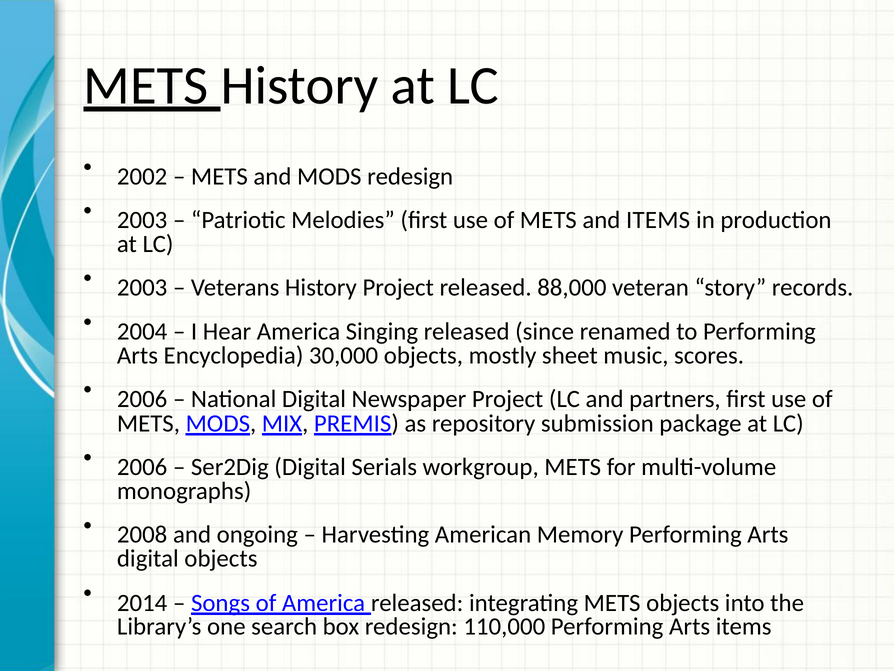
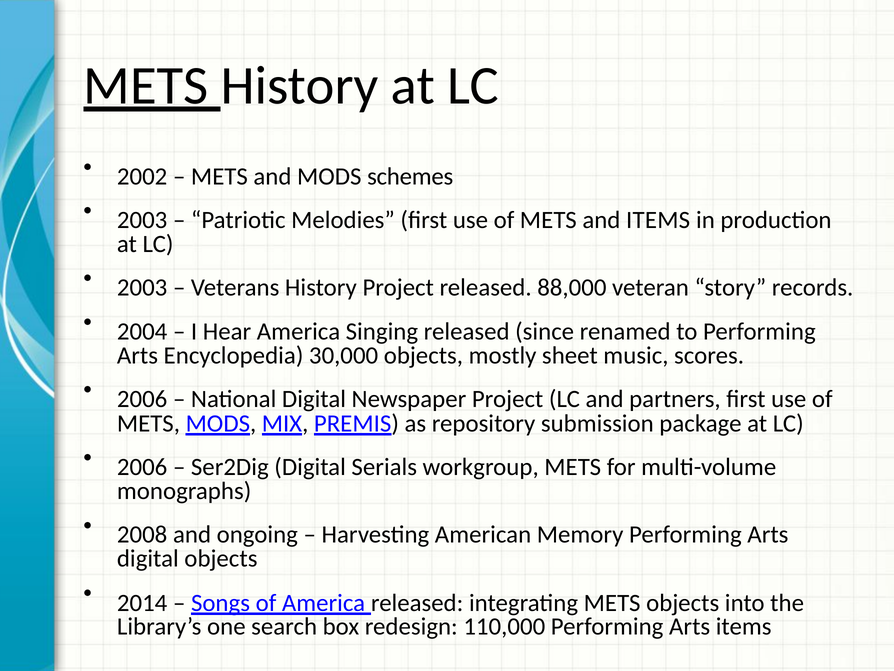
MODS redesign: redesign -> schemes
